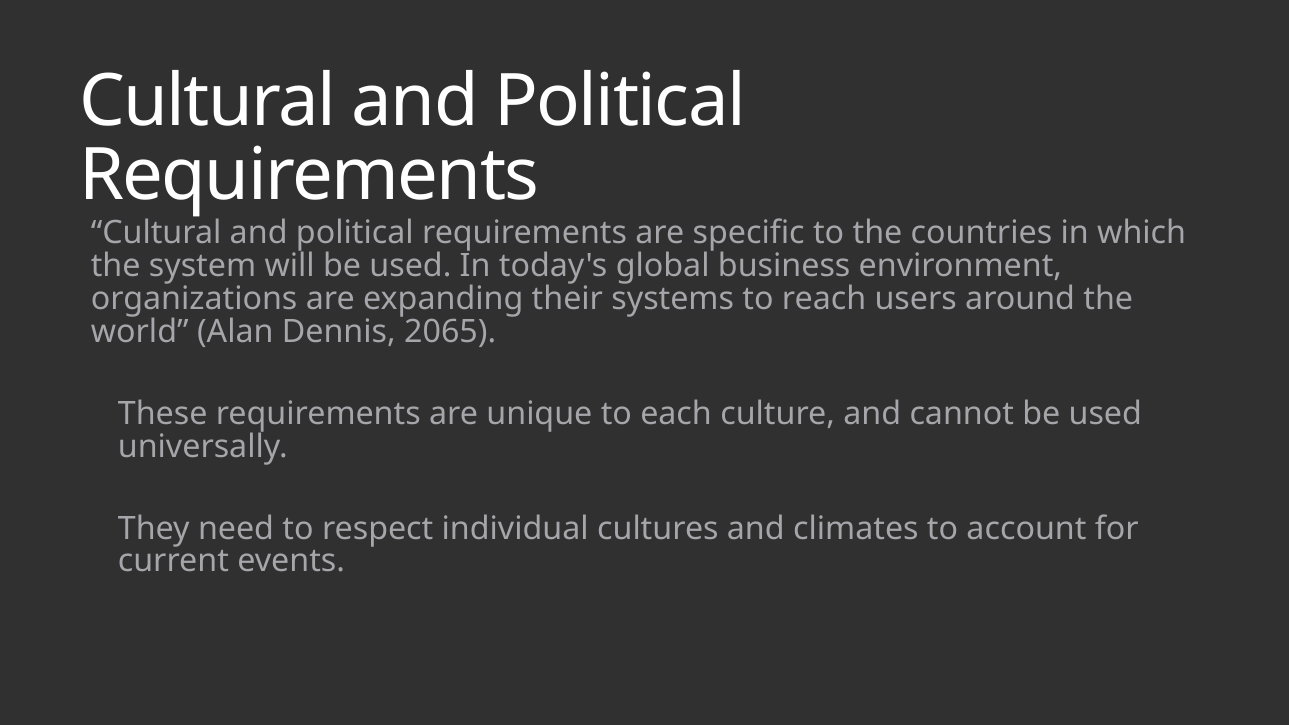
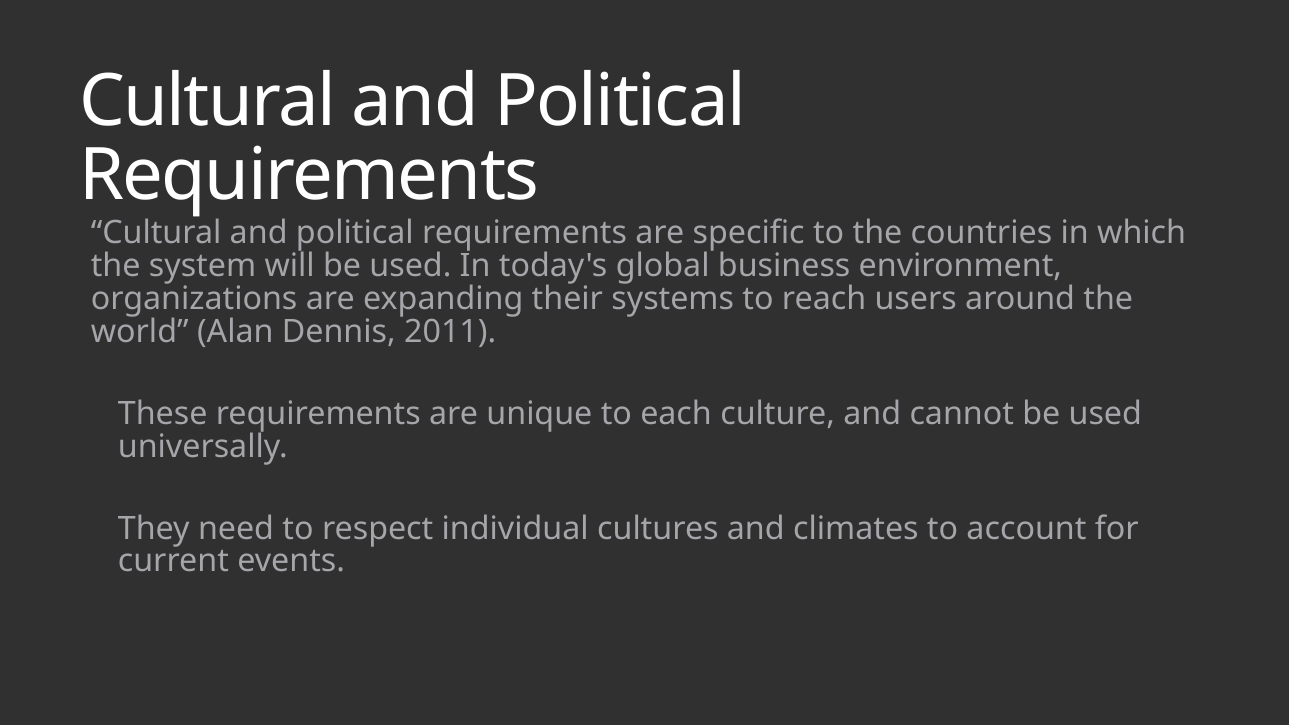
2065: 2065 -> 2011
